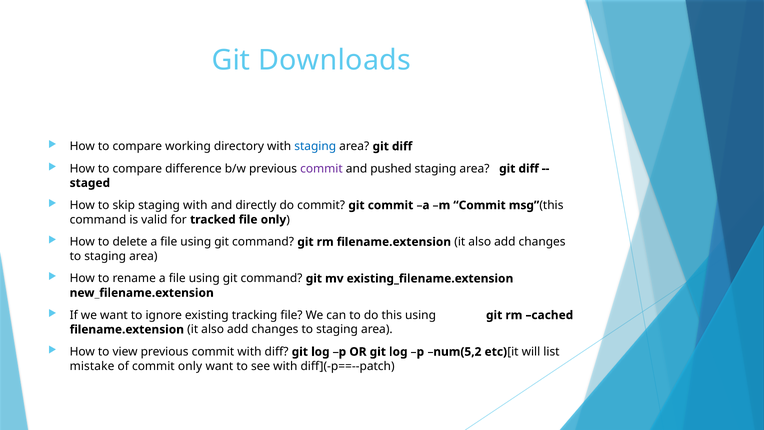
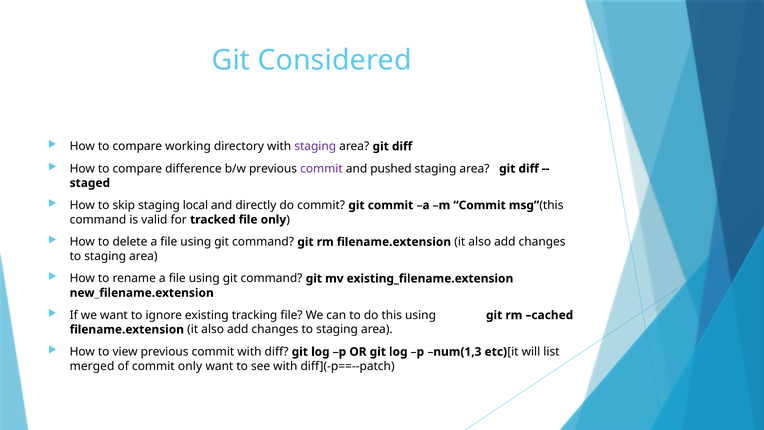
Downloads: Downloads -> Considered
staging at (315, 146) colour: blue -> purple
staging with: with -> local
num(5,2: num(5,2 -> num(1,3
mistake: mistake -> merged
